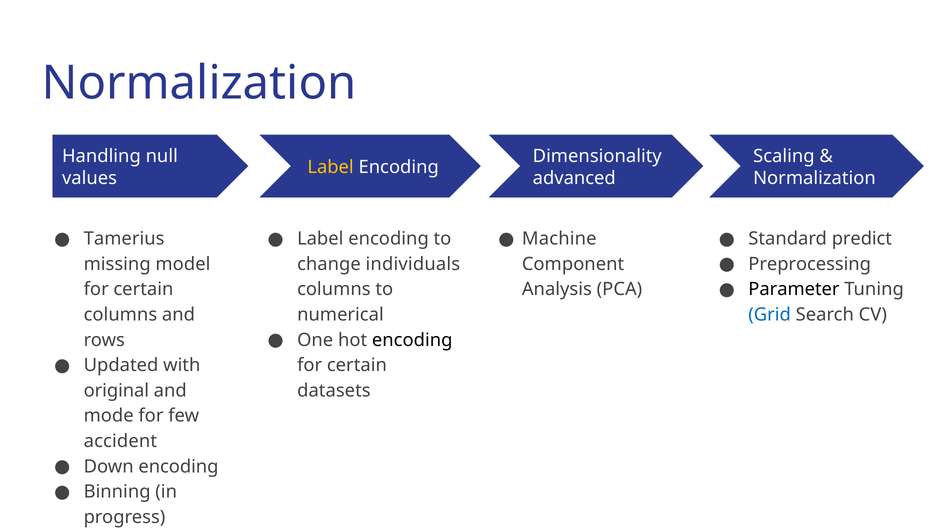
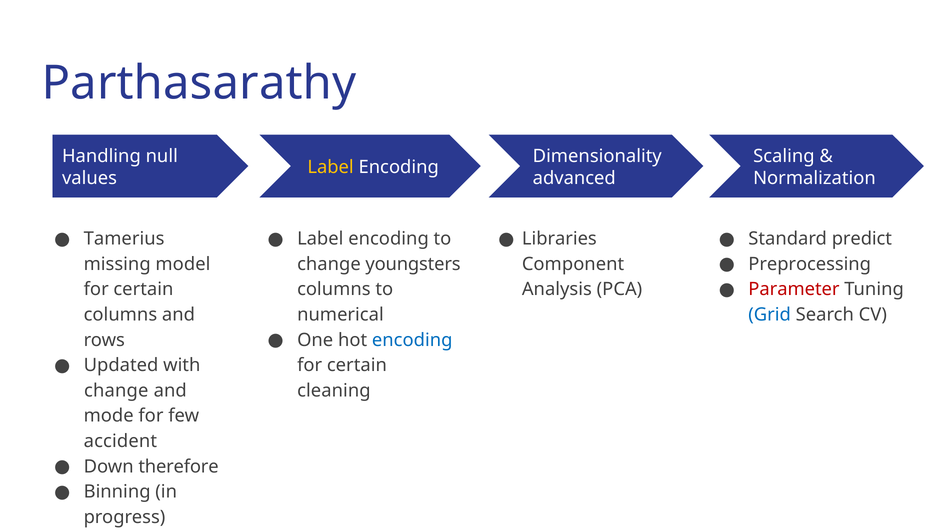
Normalization at (199, 83): Normalization -> Parthasarathy
Machine: Machine -> Libraries
individuals: individuals -> youngsters
Parameter colour: black -> red
encoding at (412, 340) colour: black -> blue
original at (116, 391): original -> change
datasets: datasets -> cleaning
Down encoding: encoding -> therefore
